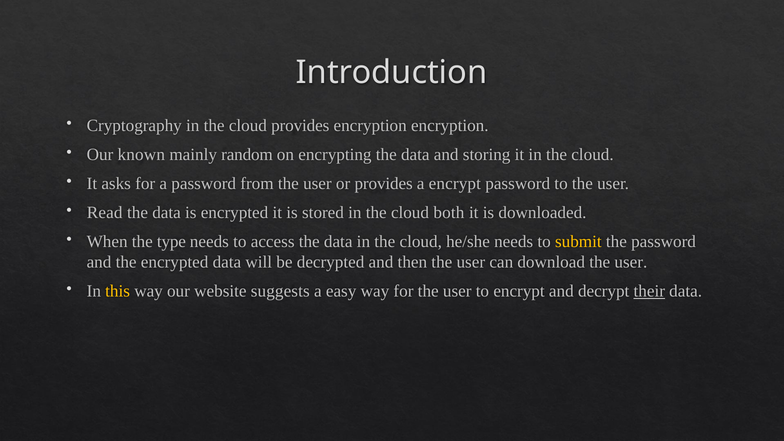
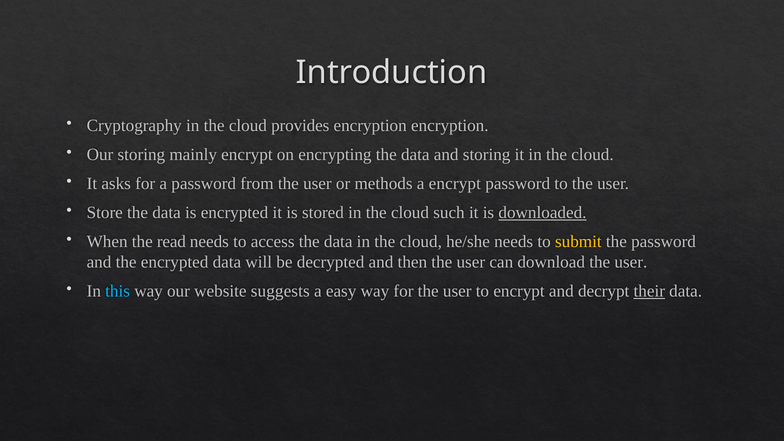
Our known: known -> storing
mainly random: random -> encrypt
or provides: provides -> methods
Read: Read -> Store
both: both -> such
downloaded underline: none -> present
type: type -> read
this colour: yellow -> light blue
